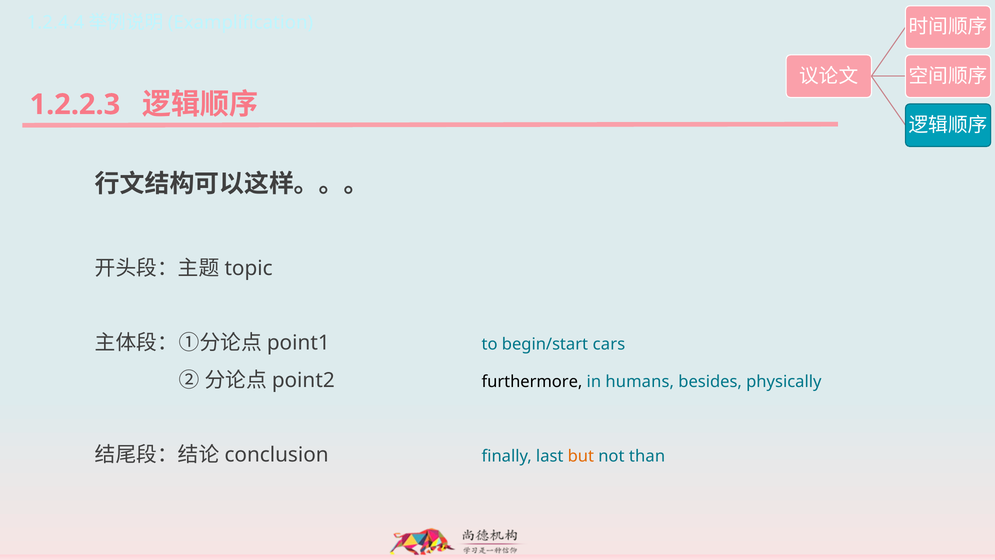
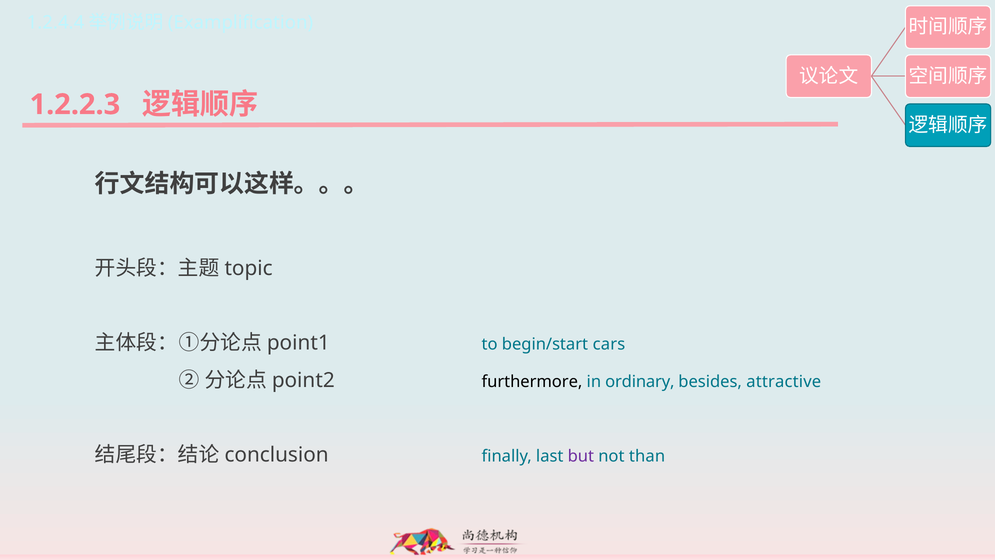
humans: humans -> ordinary
physically: physically -> attractive
but colour: orange -> purple
